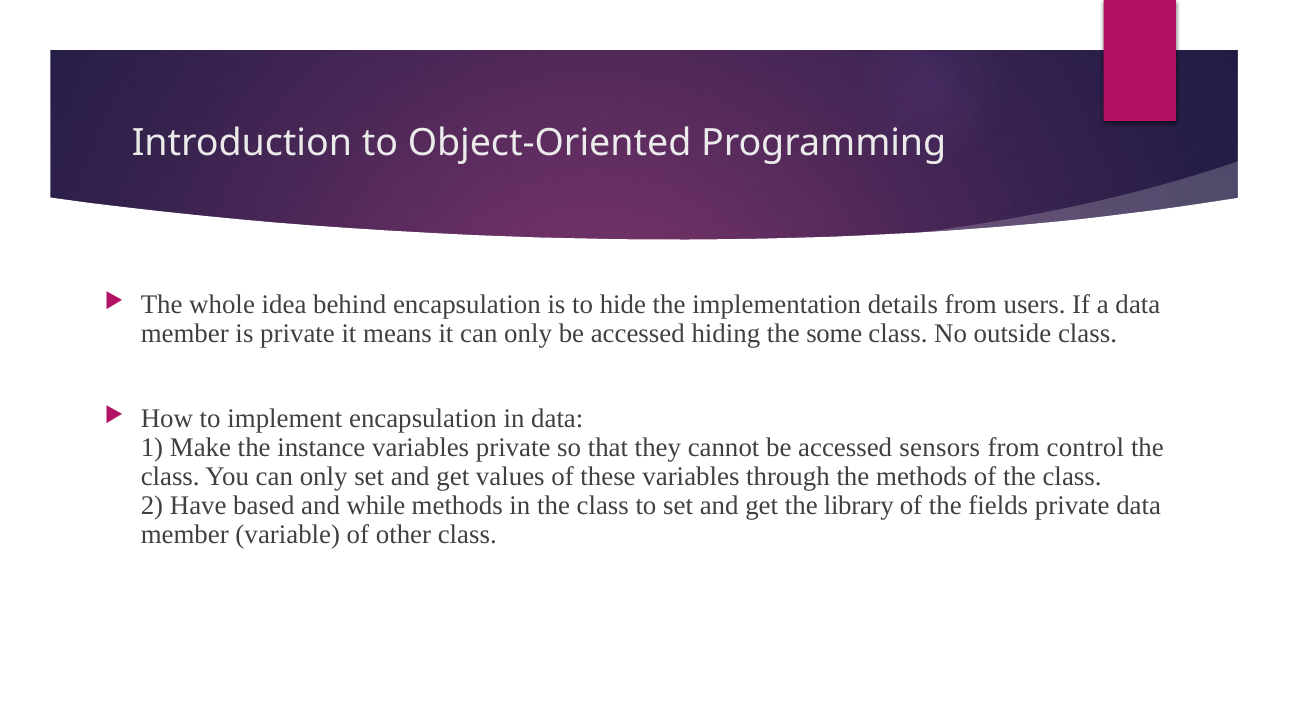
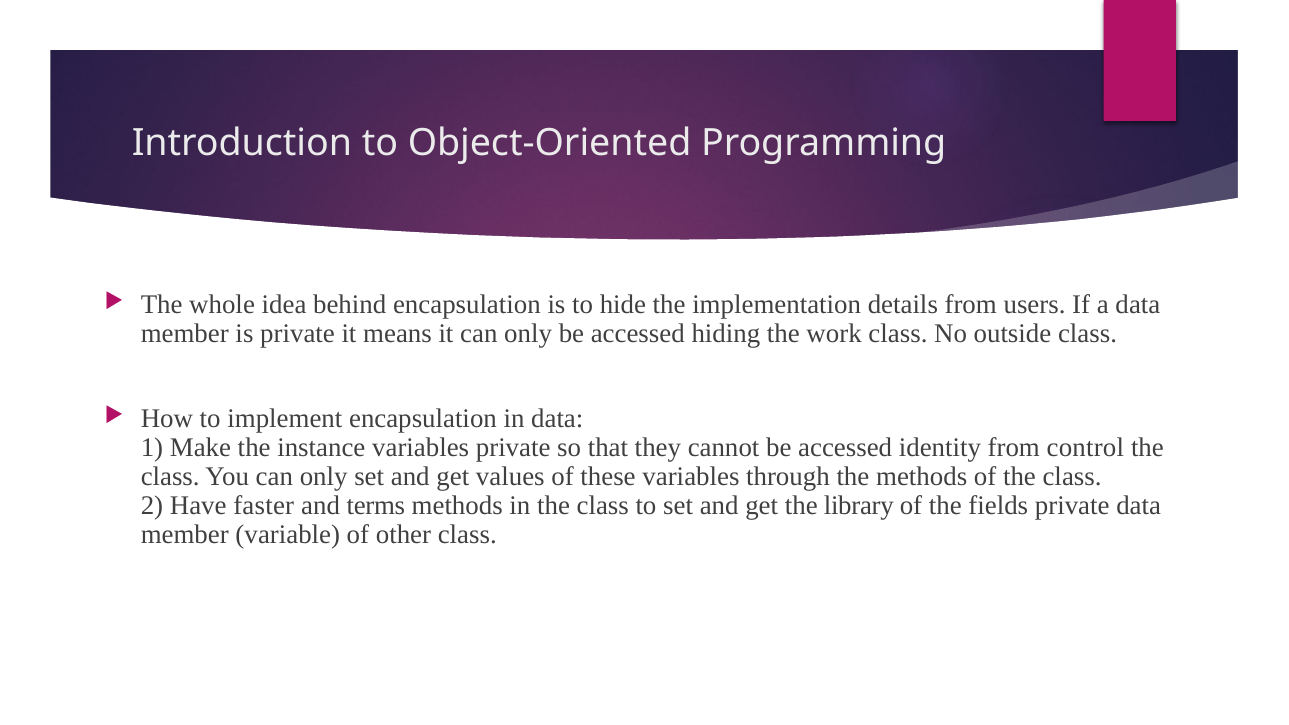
some: some -> work
sensors: sensors -> identity
based: based -> faster
while: while -> terms
